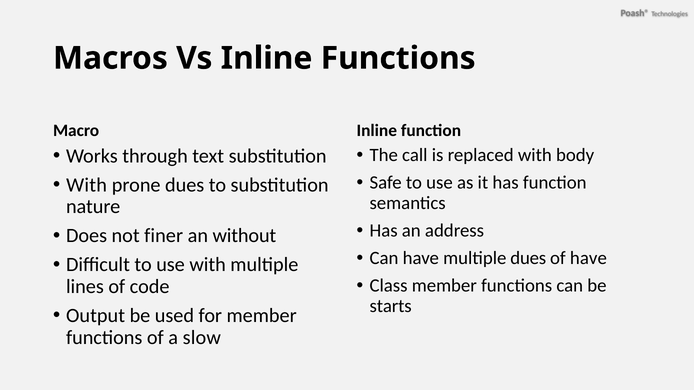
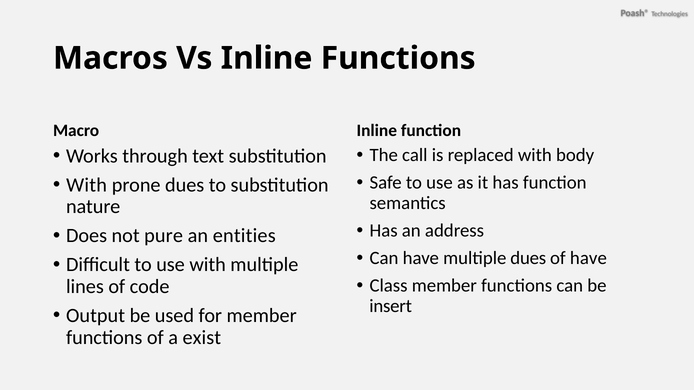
finer: finer -> pure
without: without -> entities
starts: starts -> insert
slow: slow -> exist
